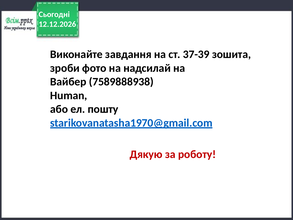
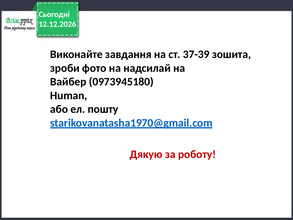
7589888938: 7589888938 -> 0973945180
